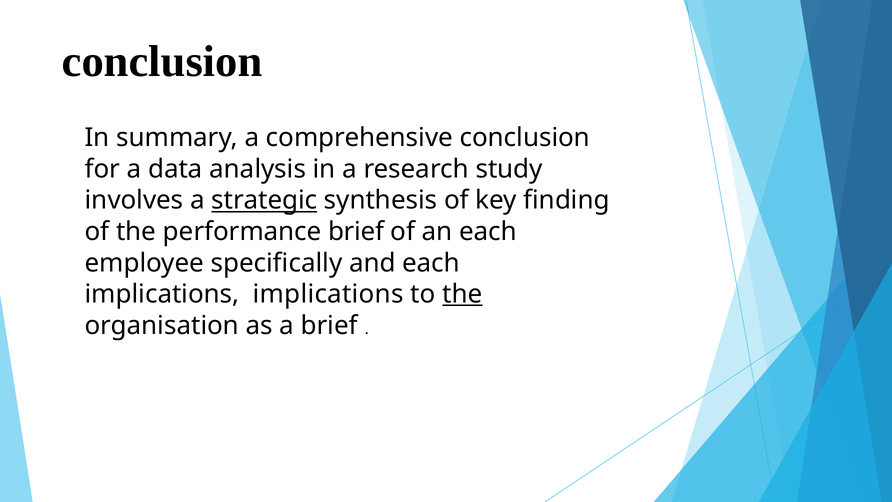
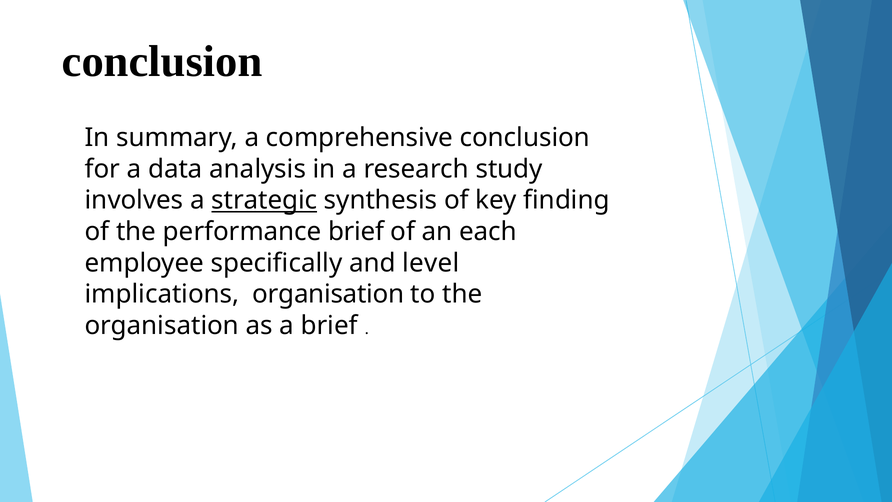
and each: each -> level
implications implications: implications -> organisation
the at (462, 294) underline: present -> none
